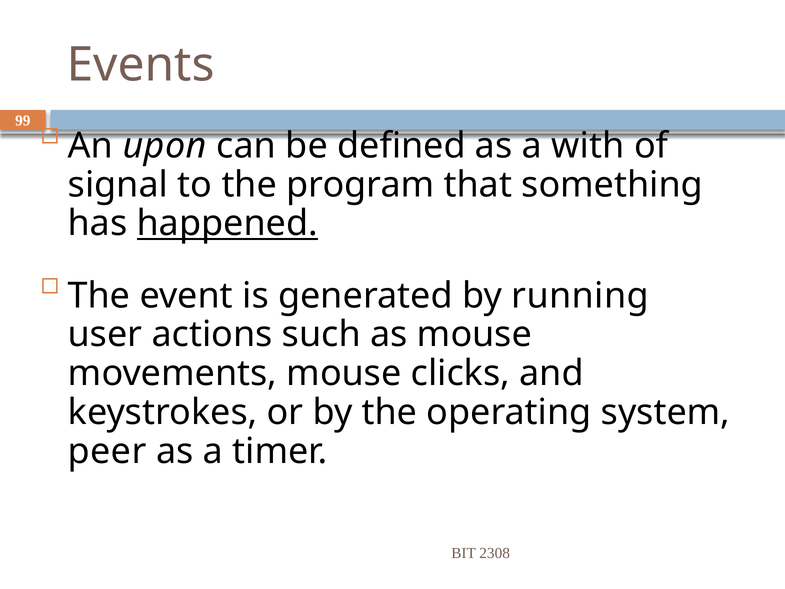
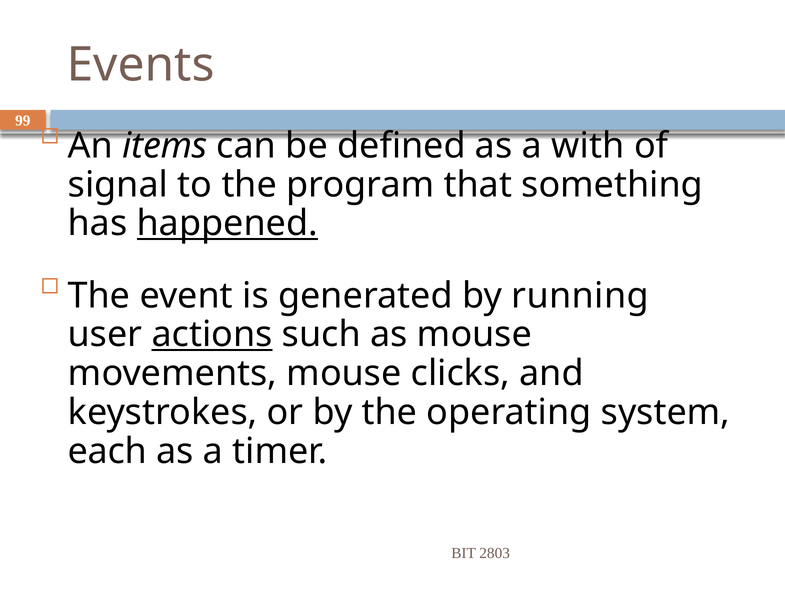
upon: upon -> items
actions underline: none -> present
peer: peer -> each
2308: 2308 -> 2803
